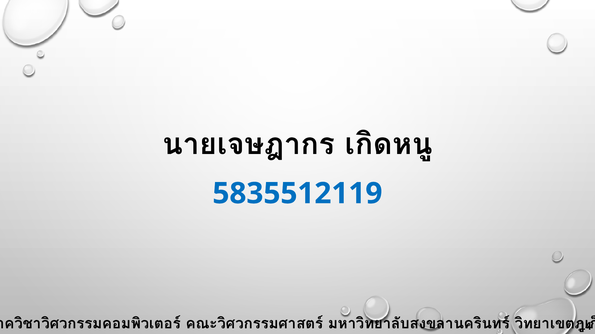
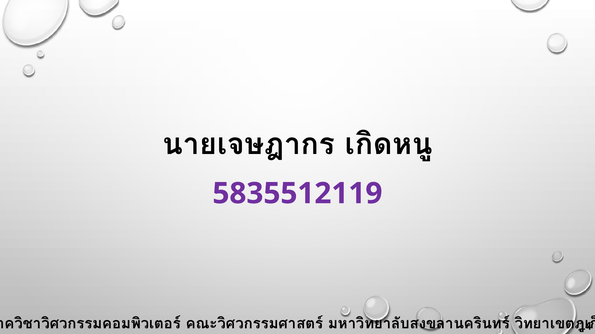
5835512119 colour: blue -> purple
